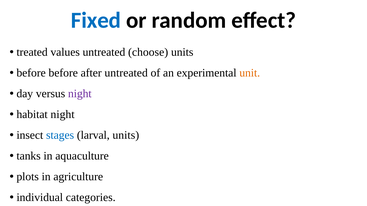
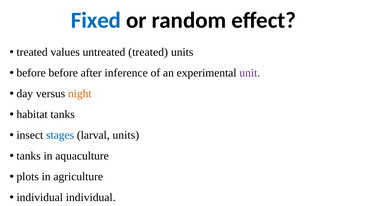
untreated choose: choose -> treated
after untreated: untreated -> inference
unit colour: orange -> purple
night at (80, 94) colour: purple -> orange
habitat night: night -> tanks
individual categories: categories -> individual
